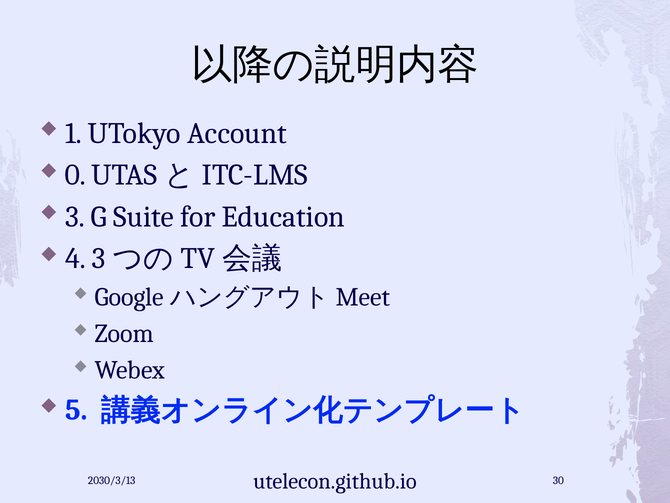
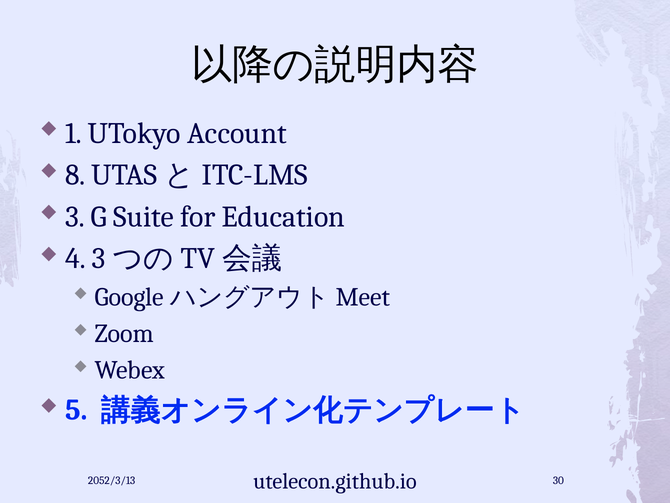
0: 0 -> 8
2030/3/13: 2030/3/13 -> 2052/3/13
